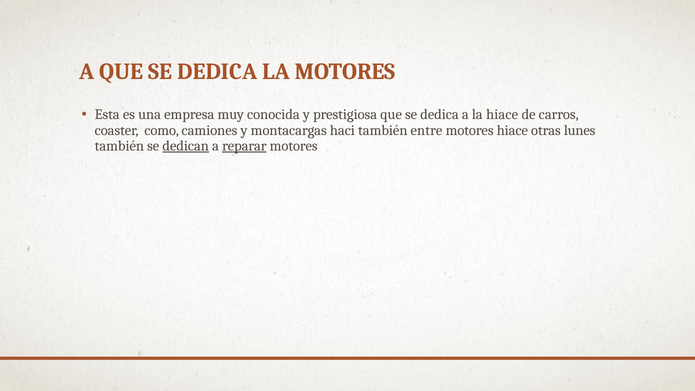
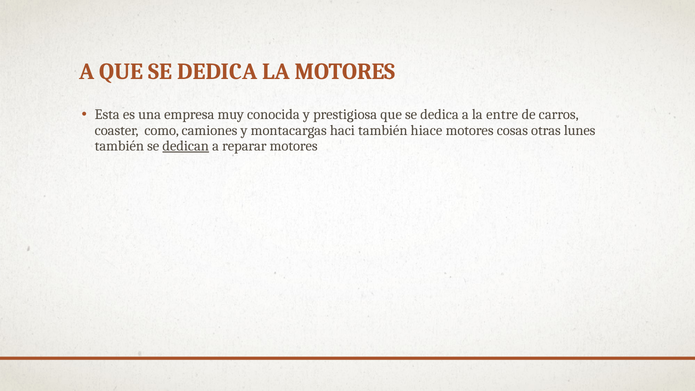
la hiace: hiace -> entre
entre: entre -> hiace
motores hiace: hiace -> cosas
reparar underline: present -> none
